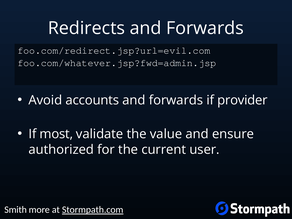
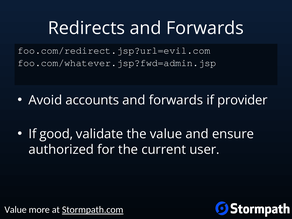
most: most -> good
Smith at (16, 210): Smith -> Value
